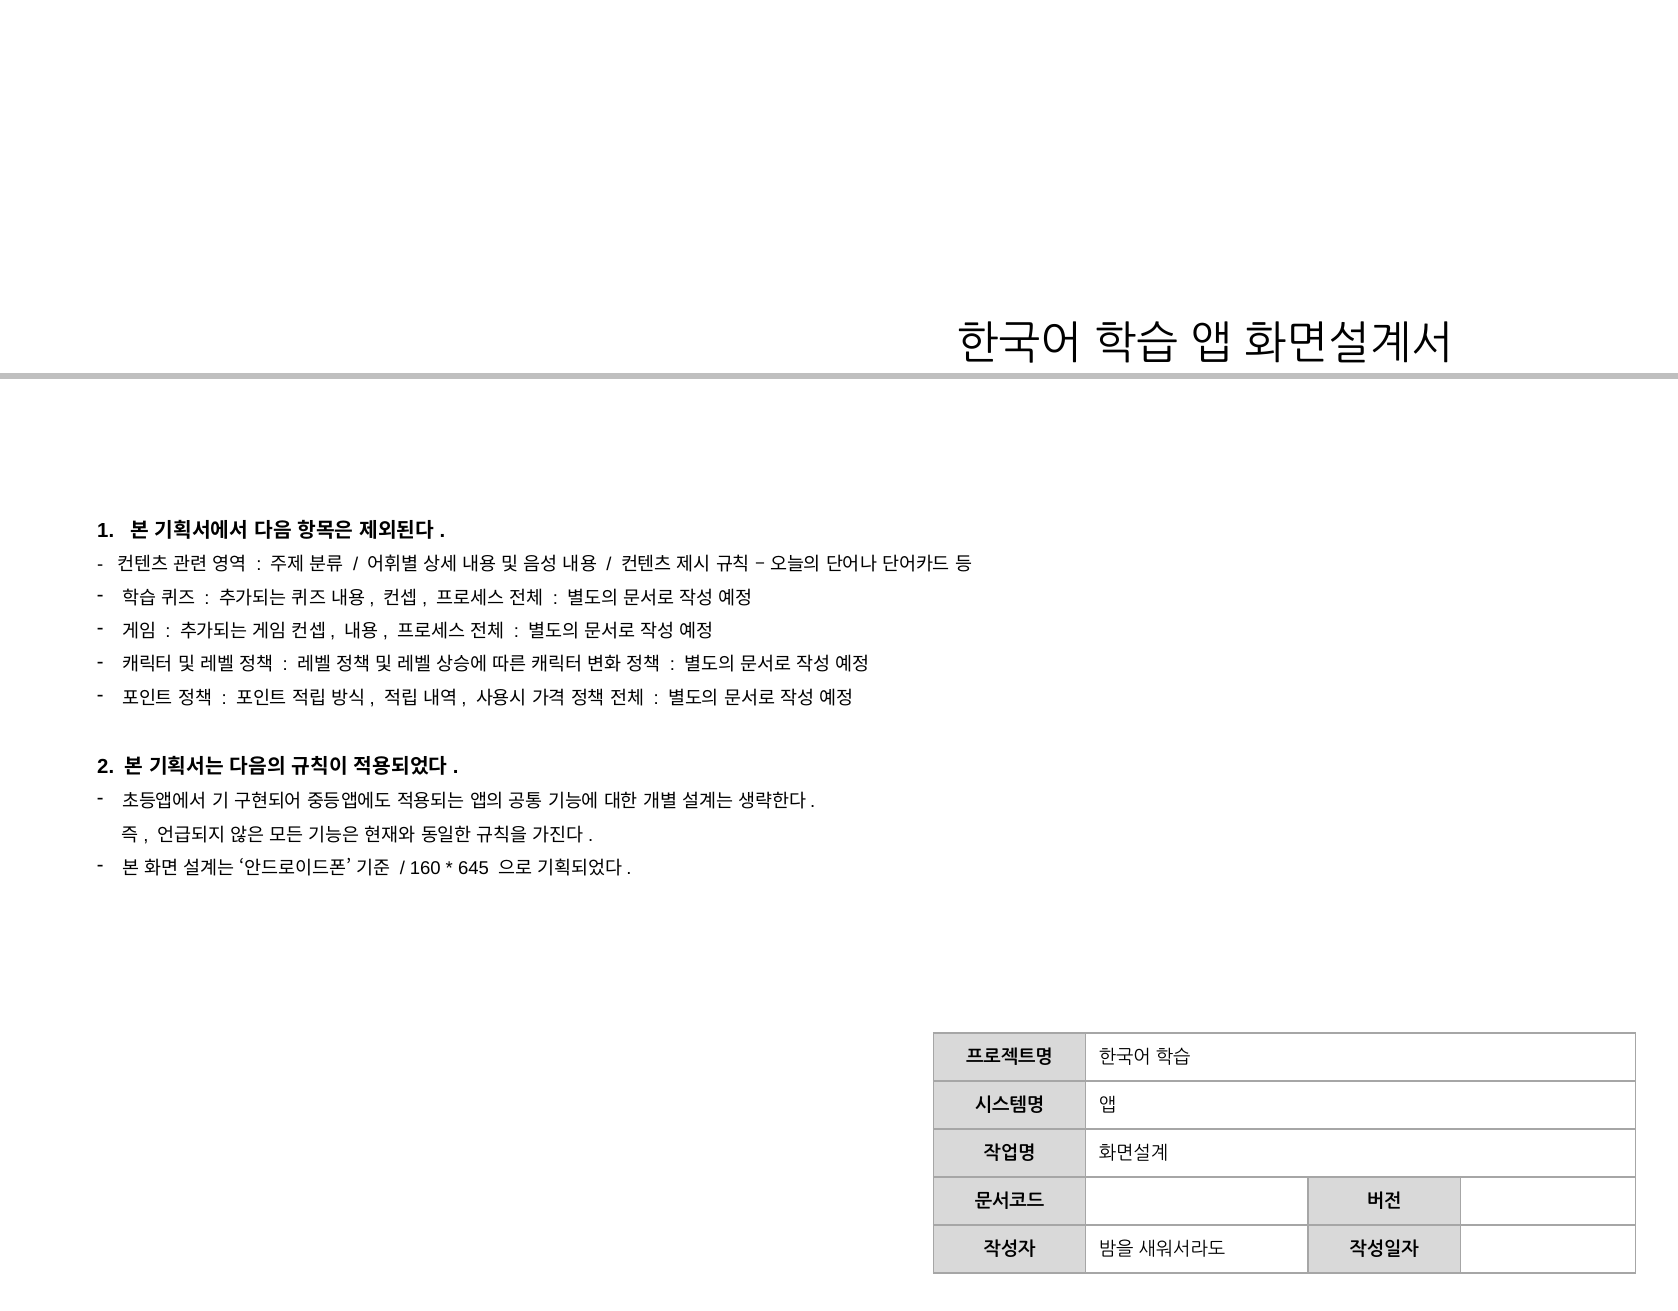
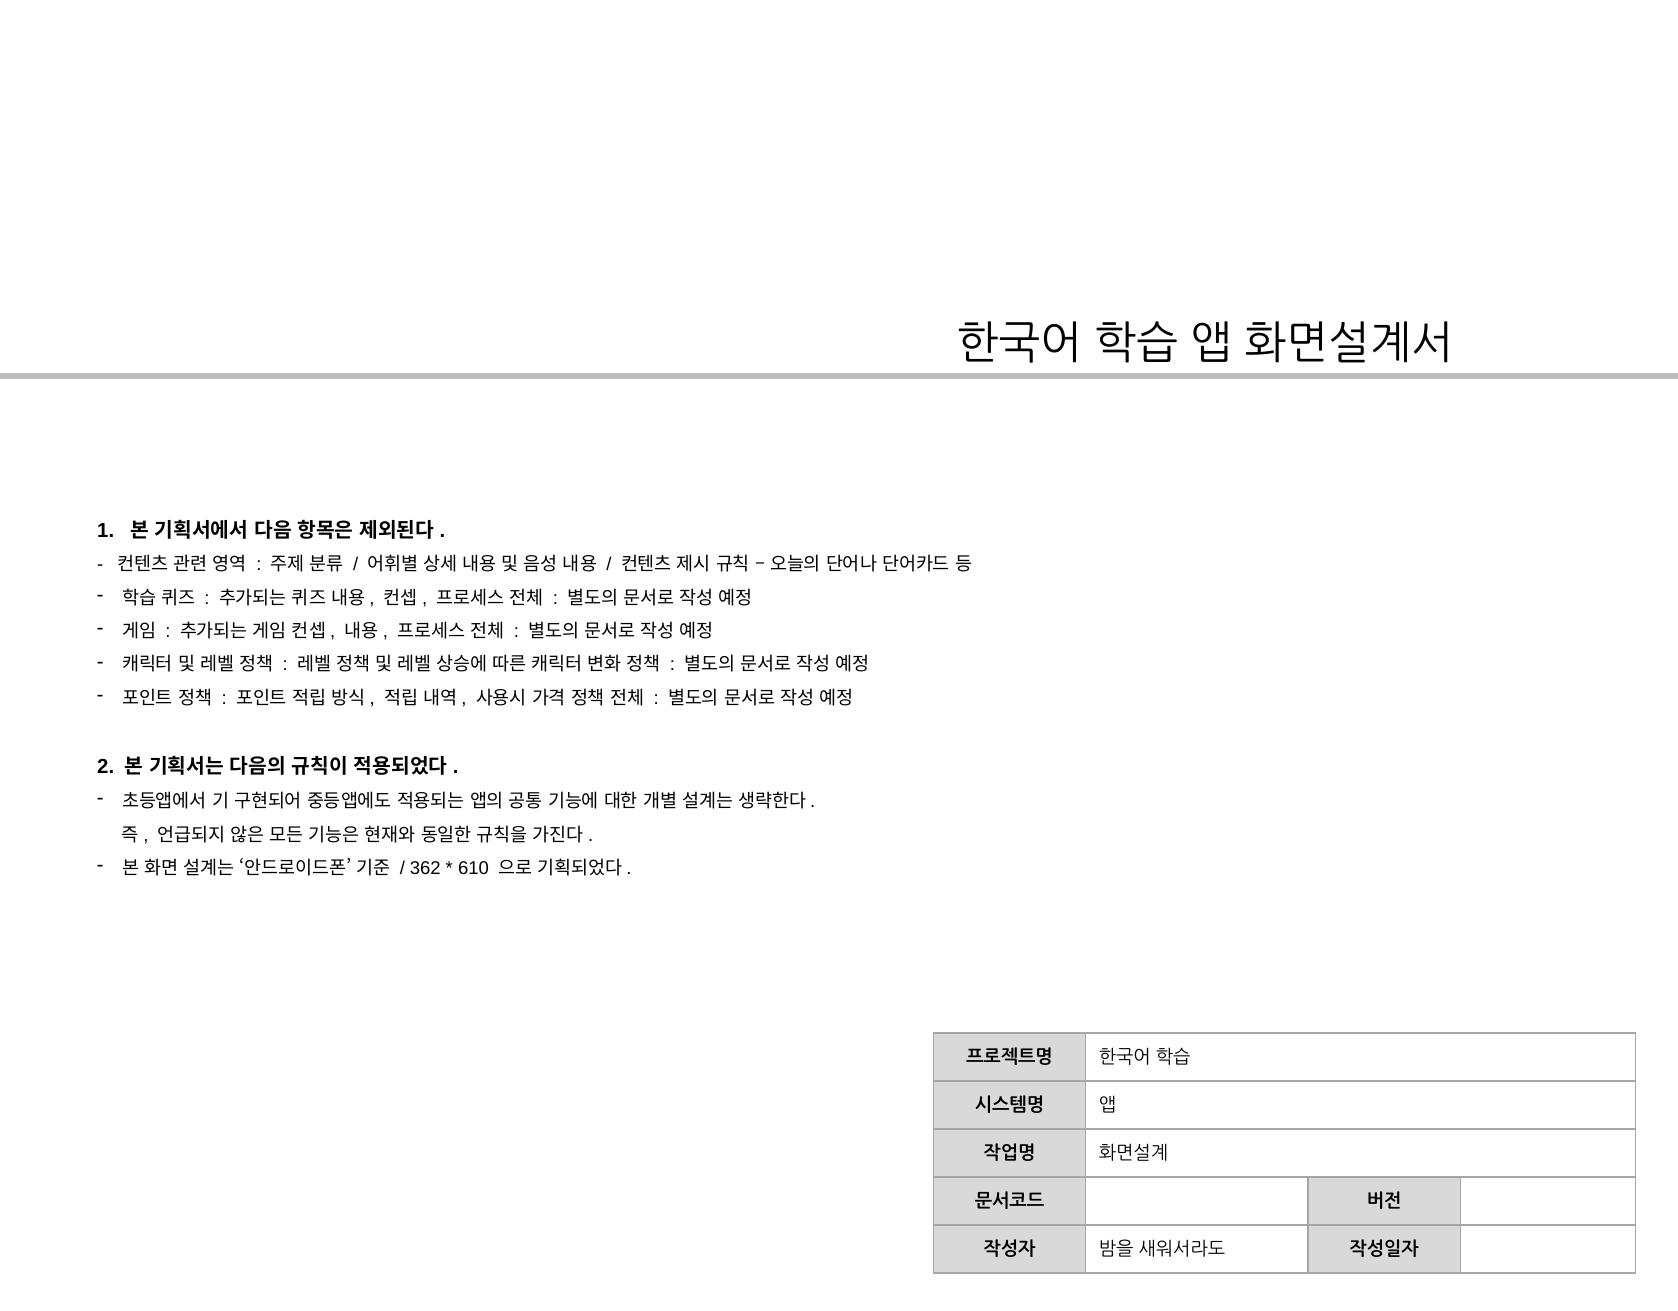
160: 160 -> 362
645: 645 -> 610
